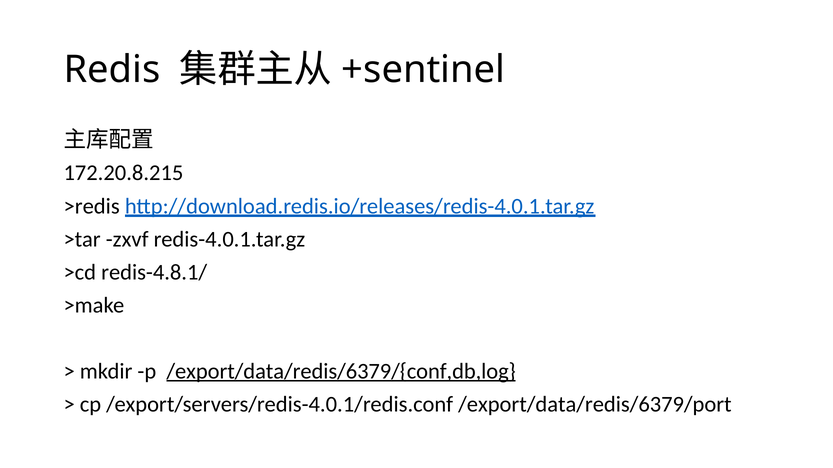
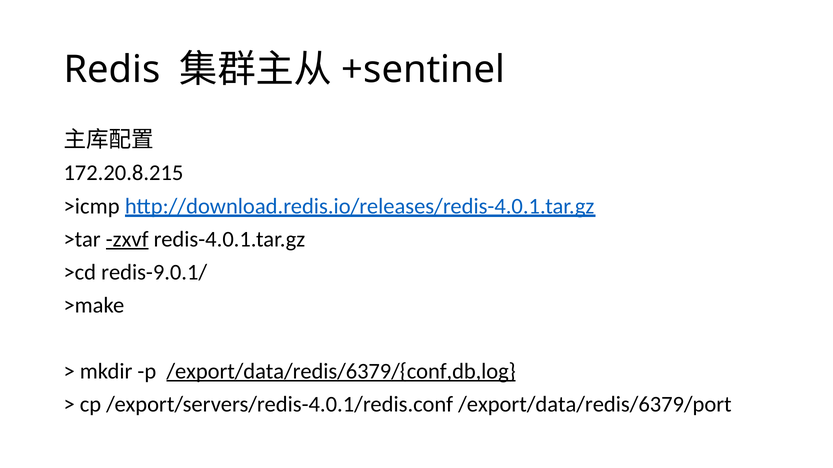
>redis: >redis -> >icmp
zxvf underline: none -> present
redis-4.8.1/: redis-4.8.1/ -> redis-9.0.1/
